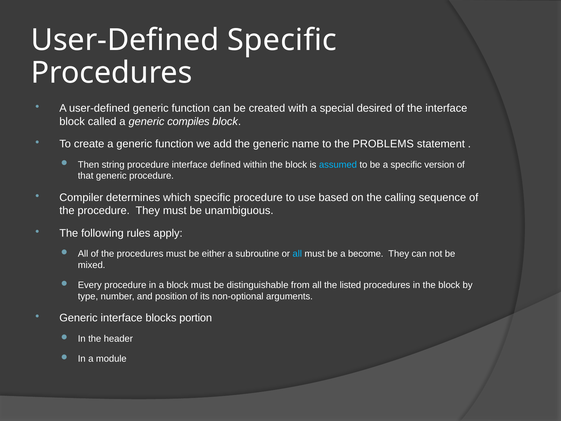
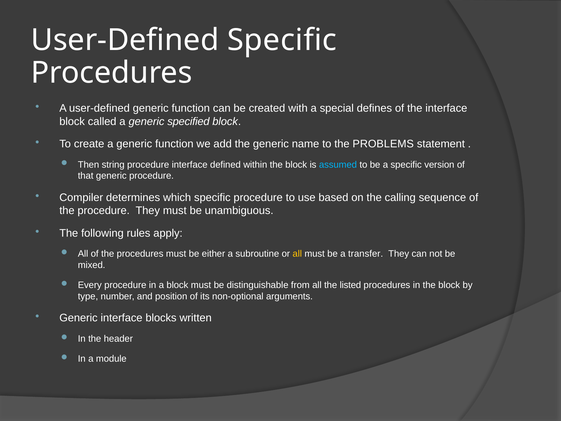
desired: desired -> defines
compiles: compiles -> specified
all at (297, 254) colour: light blue -> yellow
become: become -> transfer
portion: portion -> written
